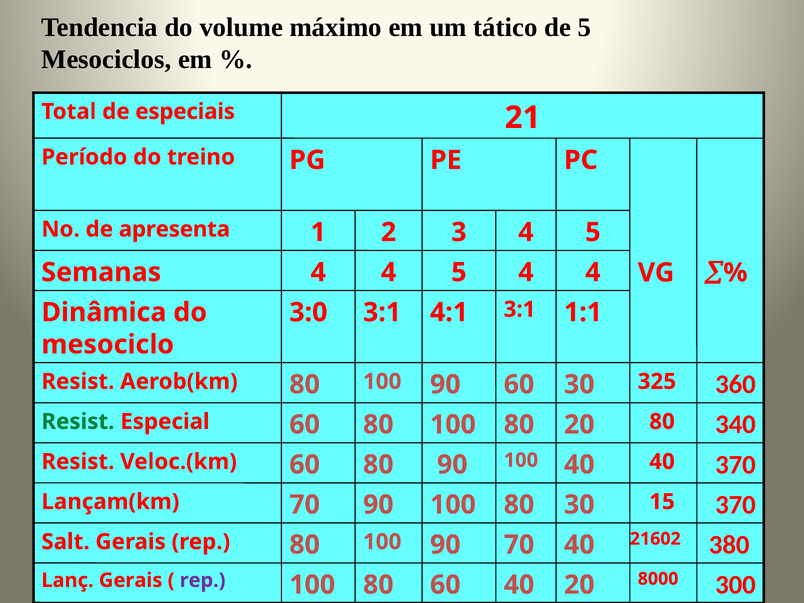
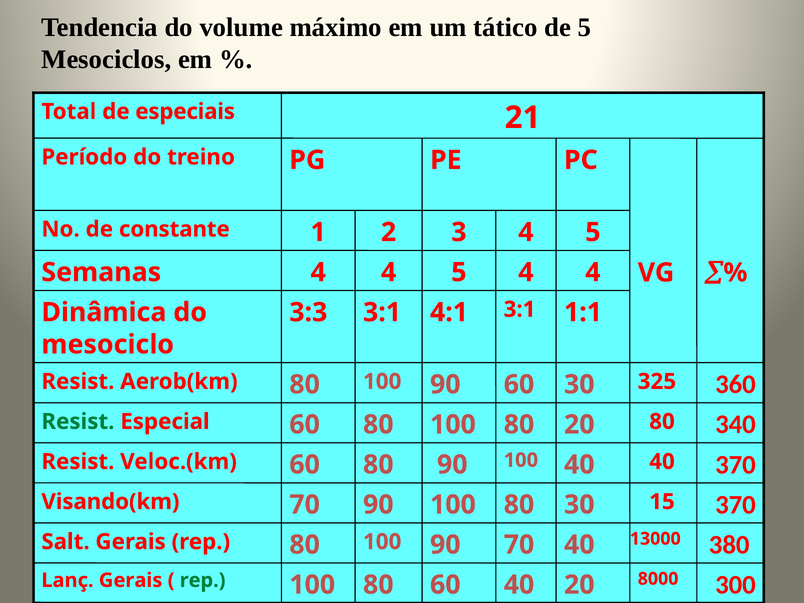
apresenta: apresenta -> constante
3:0: 3:0 -> 3:3
Lançam(km: Lançam(km -> Visando(km
21602: 21602 -> 13000
rep at (203, 580) colour: purple -> green
